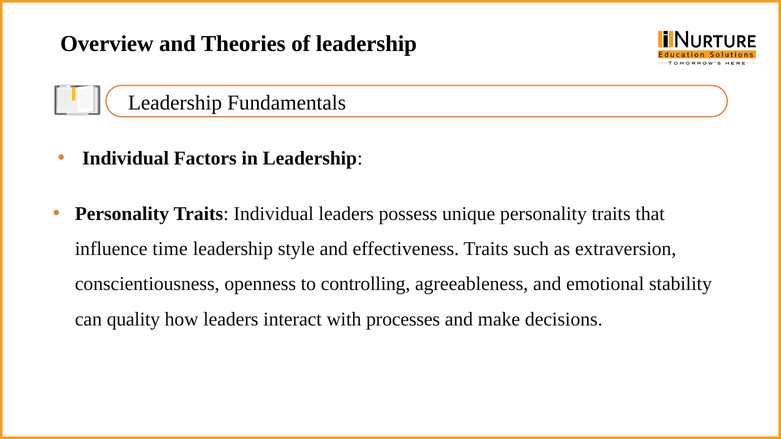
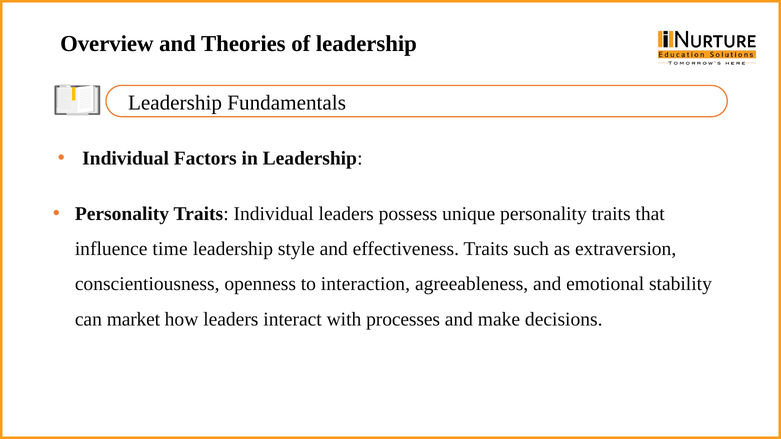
controlling: controlling -> interaction
quality: quality -> market
